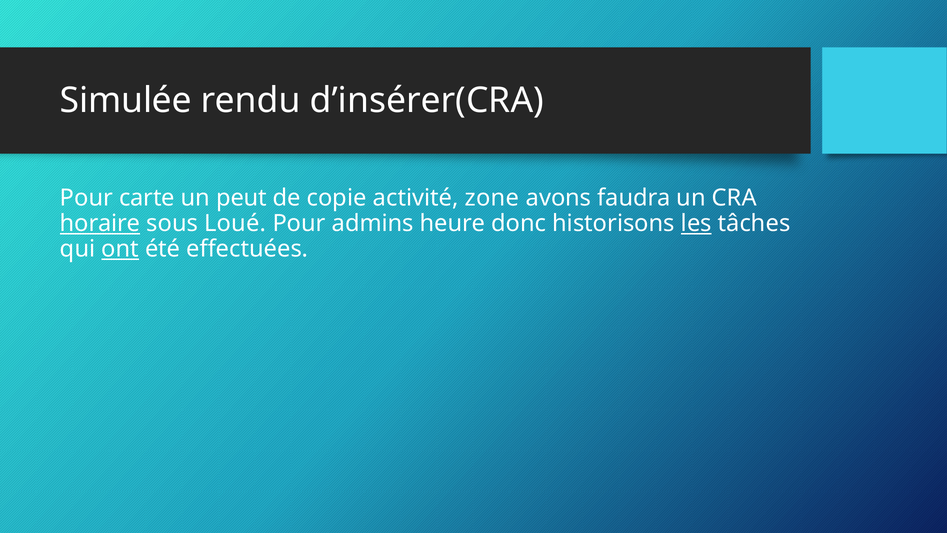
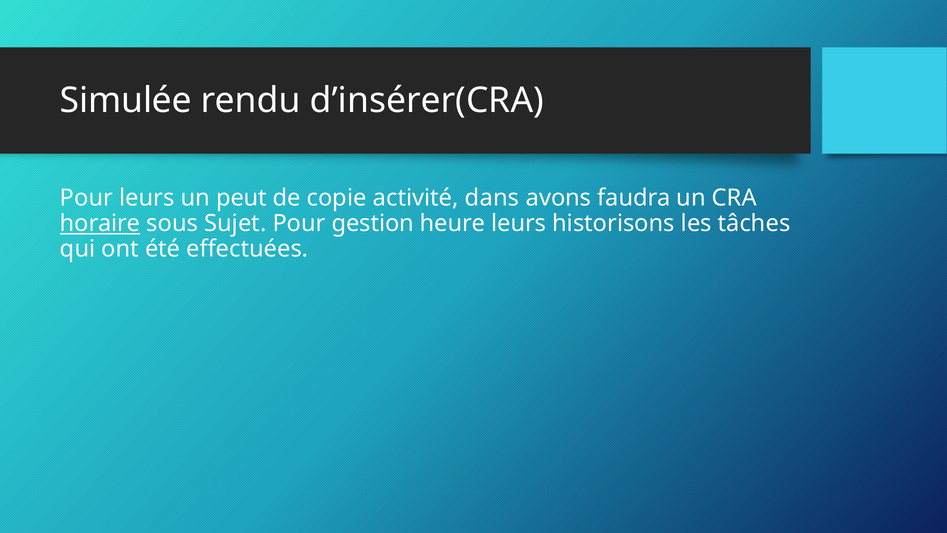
Pour carte: carte -> leurs
zone: zone -> dans
Loué: Loué -> Sujet
admins: admins -> gestion
heure donc: donc -> leurs
les underline: present -> none
ont underline: present -> none
